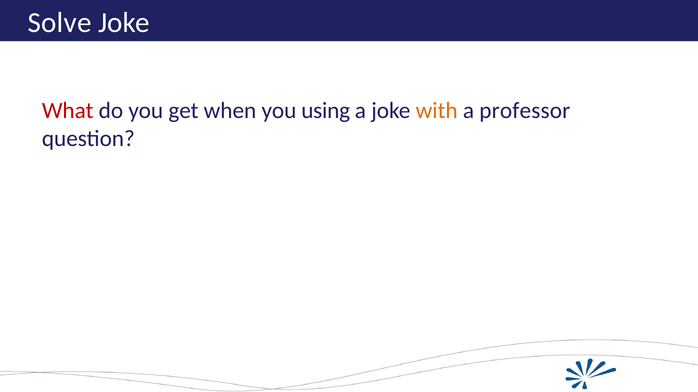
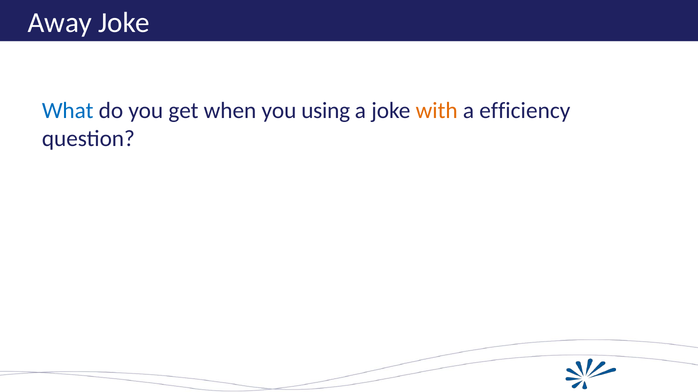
Solve: Solve -> Away
What colour: red -> blue
professor: professor -> efficiency
